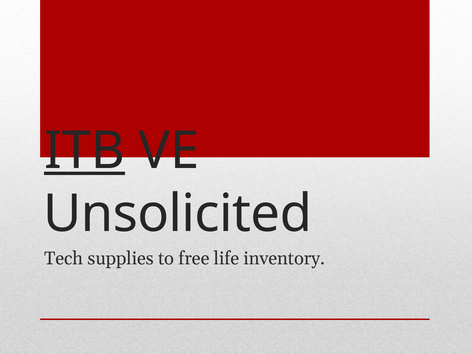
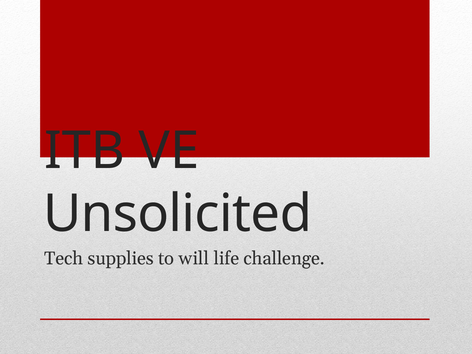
ITB underline: present -> none
free: free -> will
inventory: inventory -> challenge
